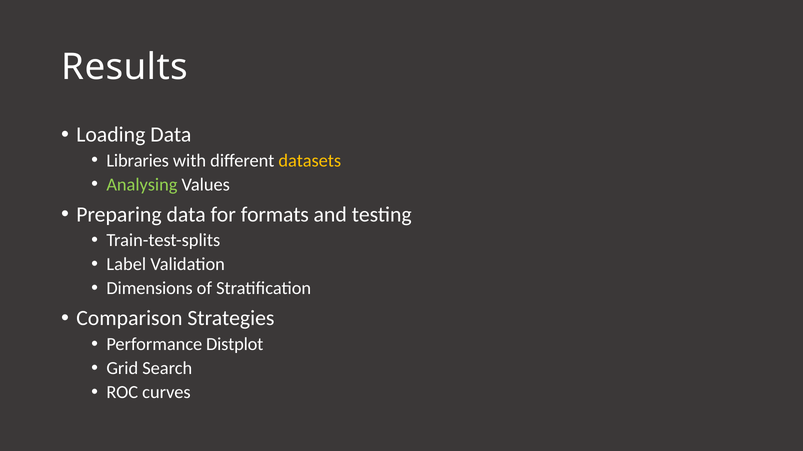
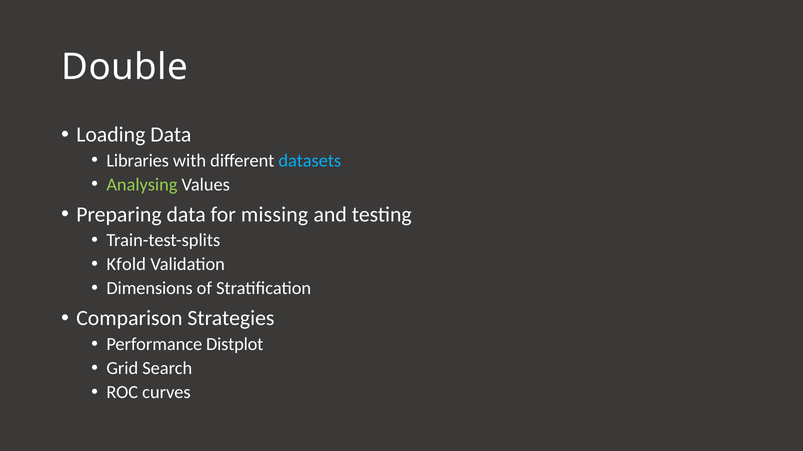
Results: Results -> Double
datasets colour: yellow -> light blue
formats: formats -> missing
Label: Label -> Kfold
